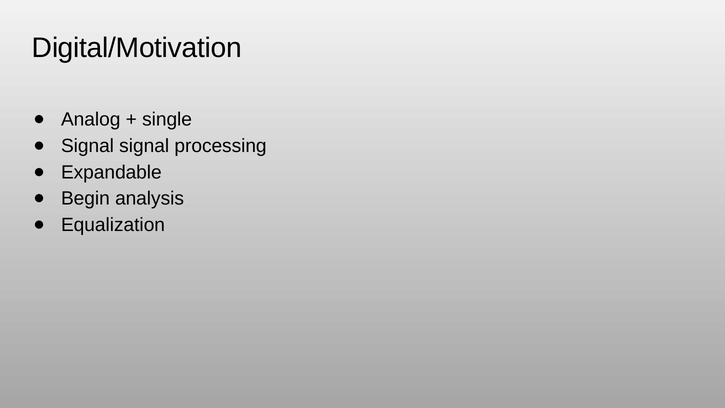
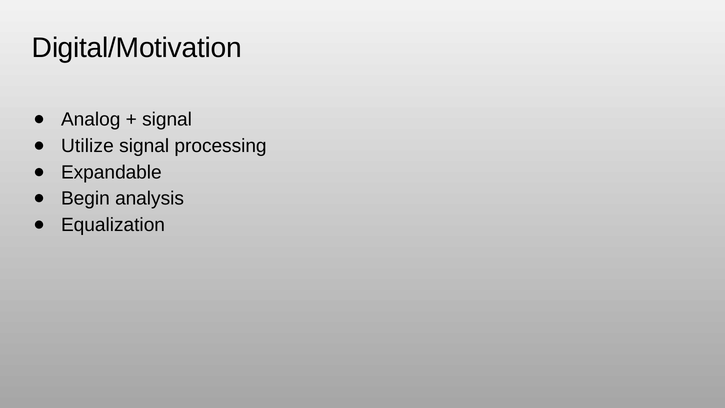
single at (167, 119): single -> signal
Signal at (88, 146): Signal -> Utilize
